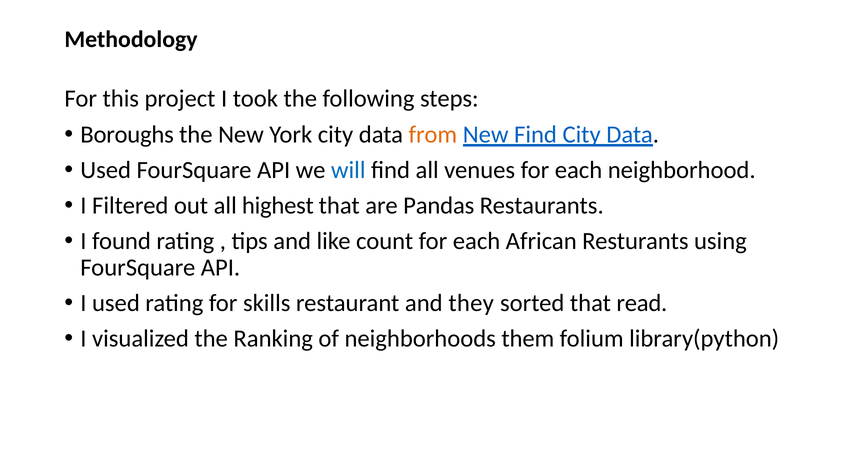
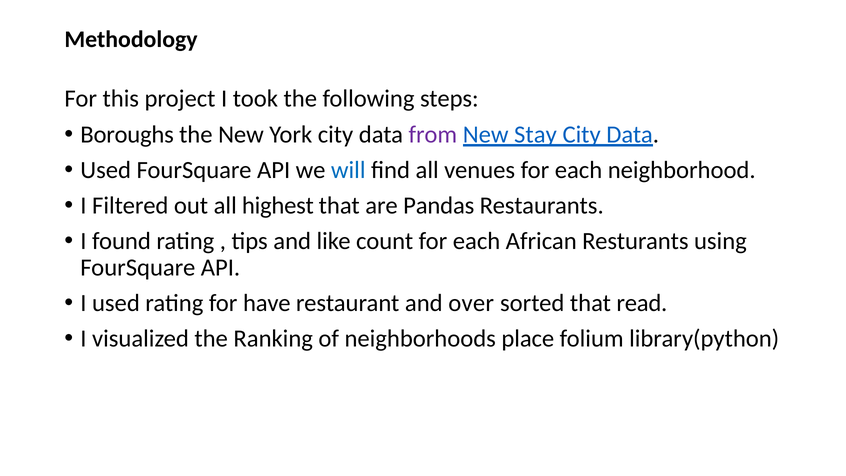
from colour: orange -> purple
New Find: Find -> Stay
skills: skills -> have
they: they -> over
them: them -> place
